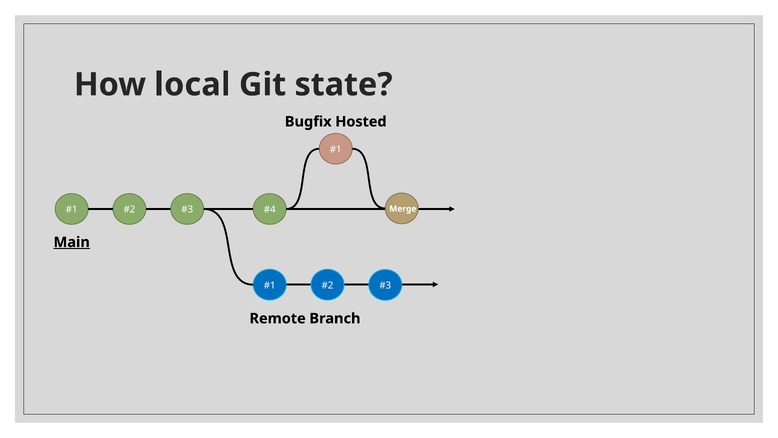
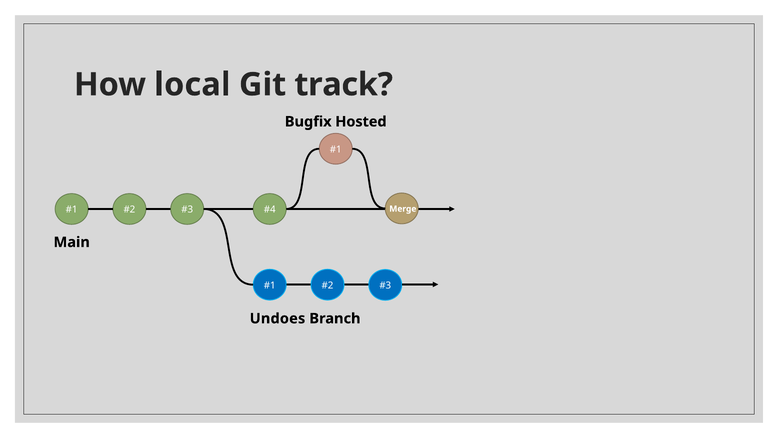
state: state -> track
Main underline: present -> none
Remote: Remote -> Undoes
